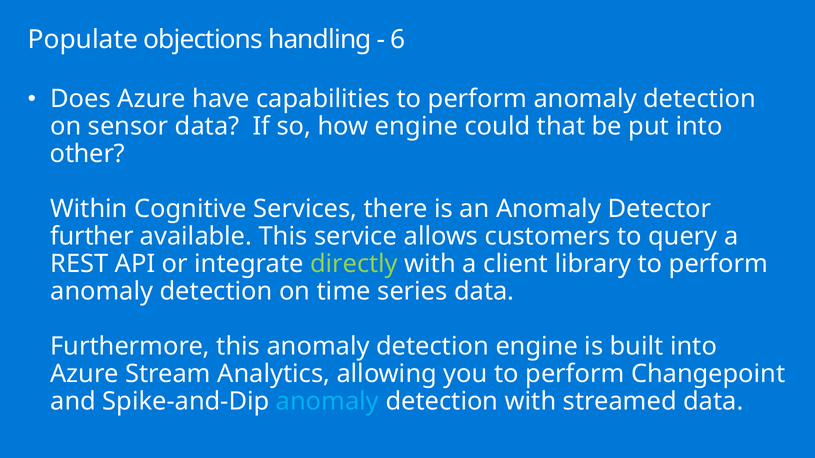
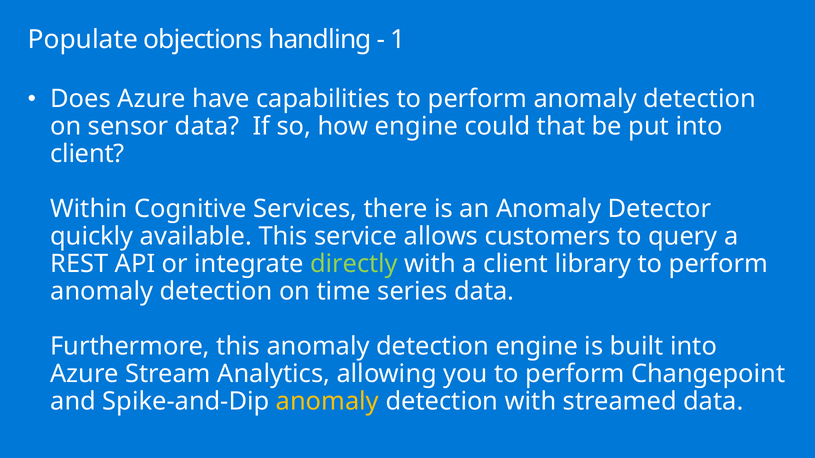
6: 6 -> 1
other at (87, 154): other -> client
further: further -> quickly
anomaly at (327, 402) colour: light blue -> yellow
